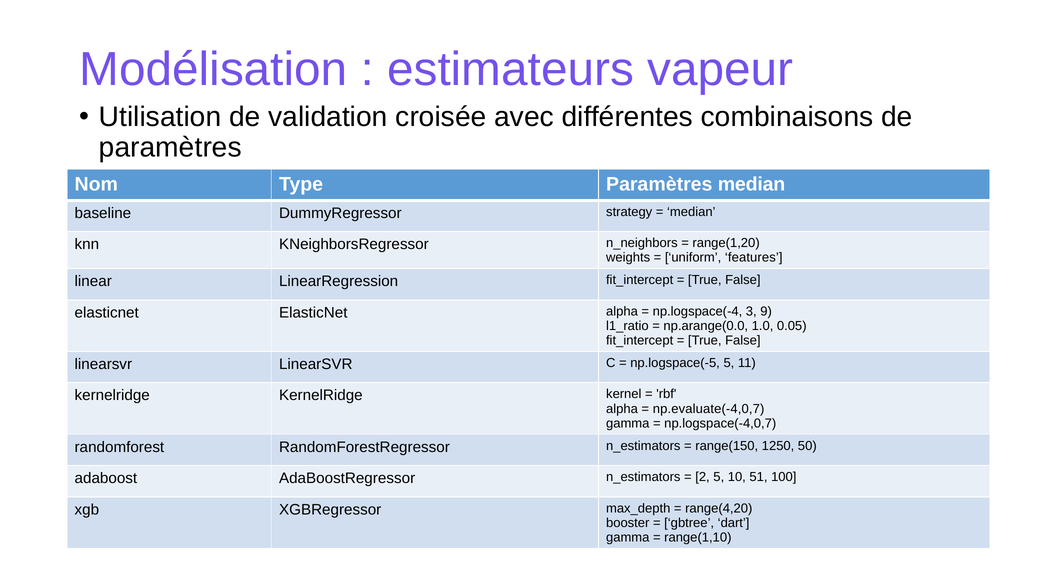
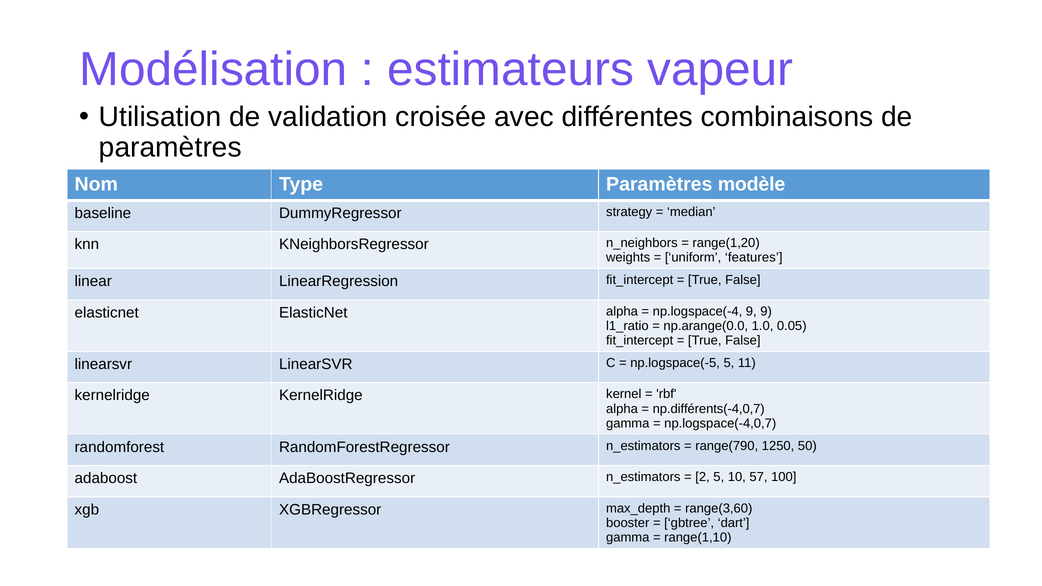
Paramètres median: median -> modèle
np.logspace(-4 3: 3 -> 9
np.evaluate(-4,0,7: np.evaluate(-4,0,7 -> np.différents(-4,0,7
range(150: range(150 -> range(790
51: 51 -> 57
range(4,20: range(4,20 -> range(3,60
